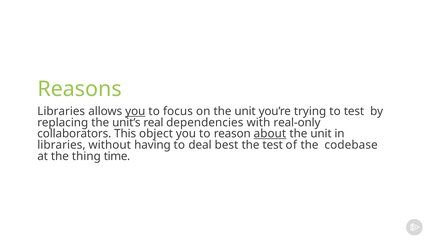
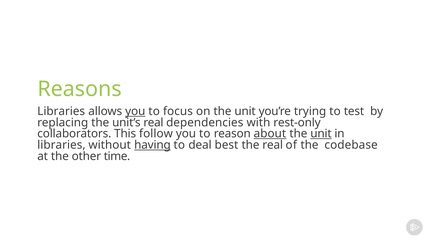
real-only: real-only -> rest-only
object: object -> follow
unit at (321, 133) underline: none -> present
having underline: none -> present
the test: test -> real
thing: thing -> other
